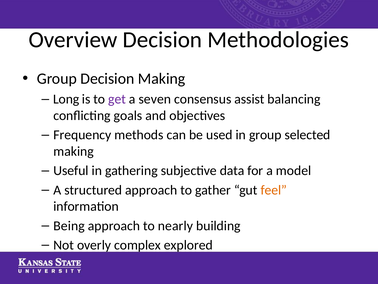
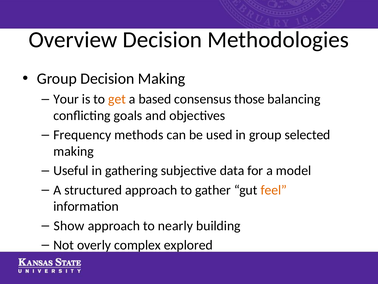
Long: Long -> Your
get colour: purple -> orange
seven: seven -> based
assist: assist -> those
Being: Being -> Show
